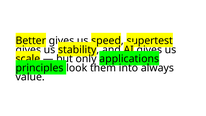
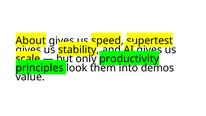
Better: Better -> About
applications: applications -> productivity
always: always -> demos
